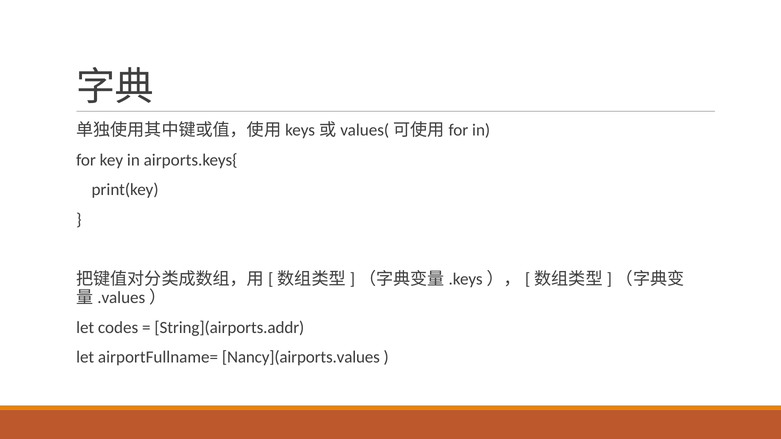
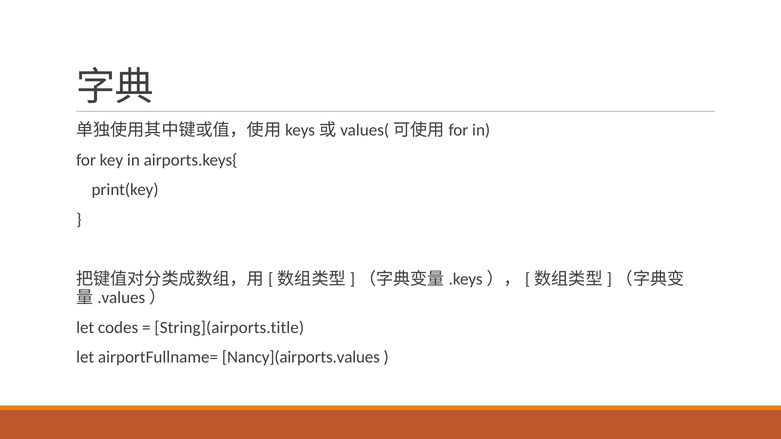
String](airports.addr: String](airports.addr -> String](airports.title
